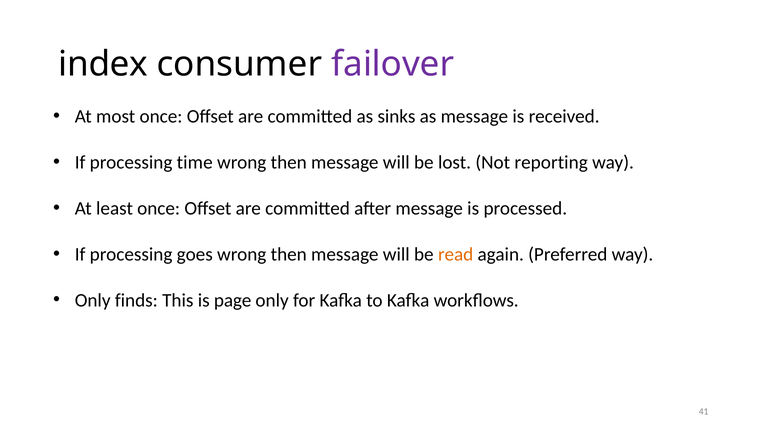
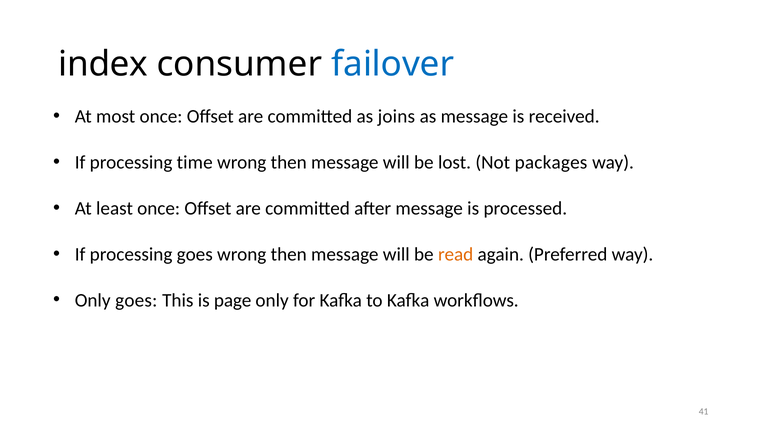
failover colour: purple -> blue
sinks: sinks -> joins
reporting: reporting -> packages
Only finds: finds -> goes
